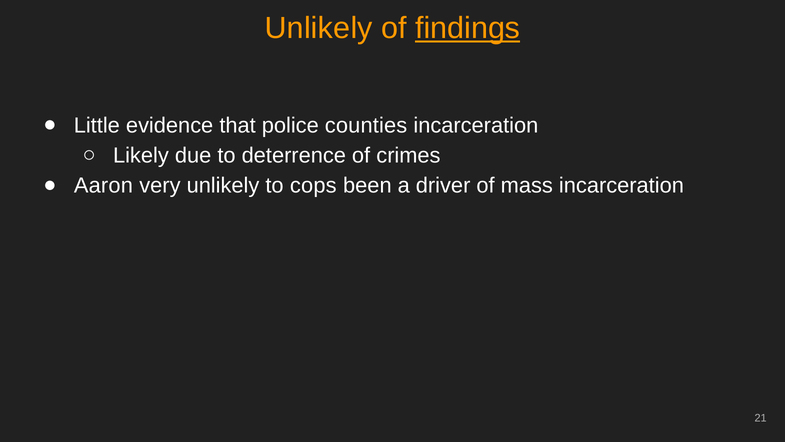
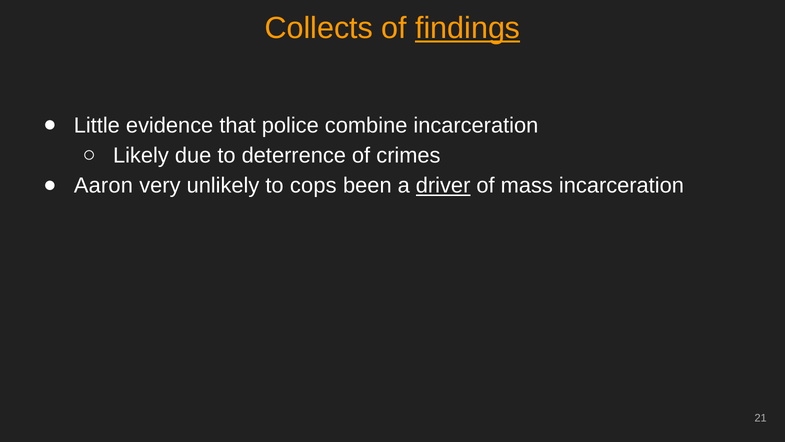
Unlikely at (319, 28): Unlikely -> Collects
counties: counties -> combine
driver underline: none -> present
